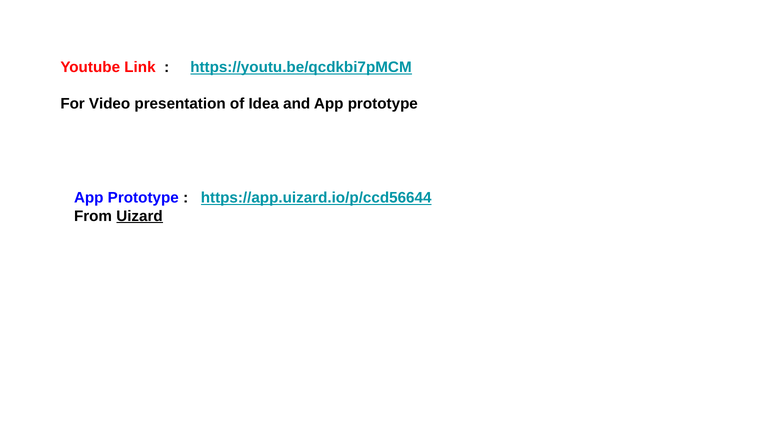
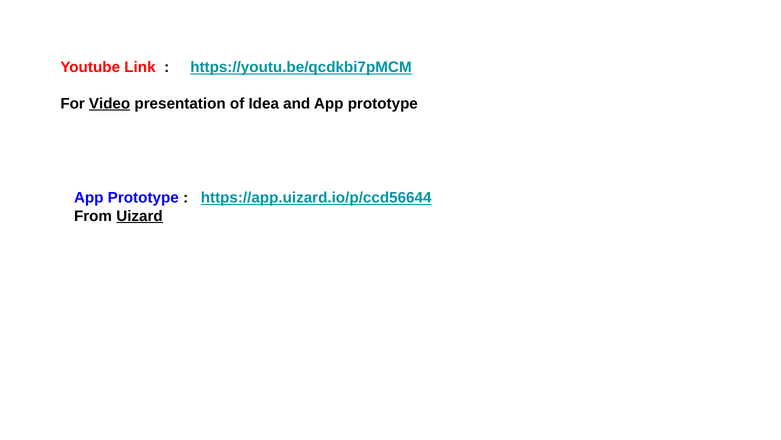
Video underline: none -> present
